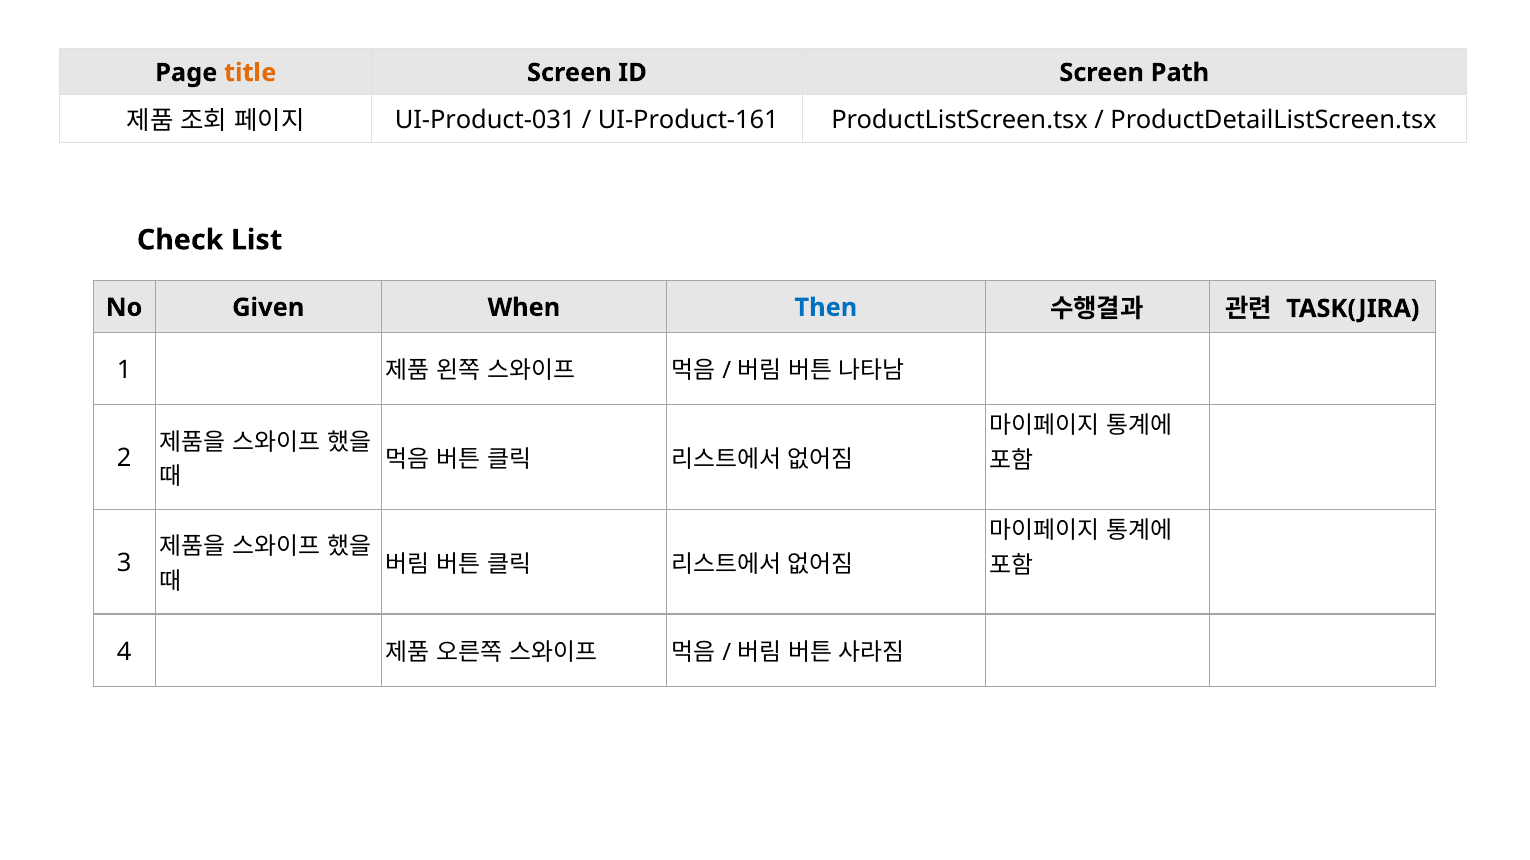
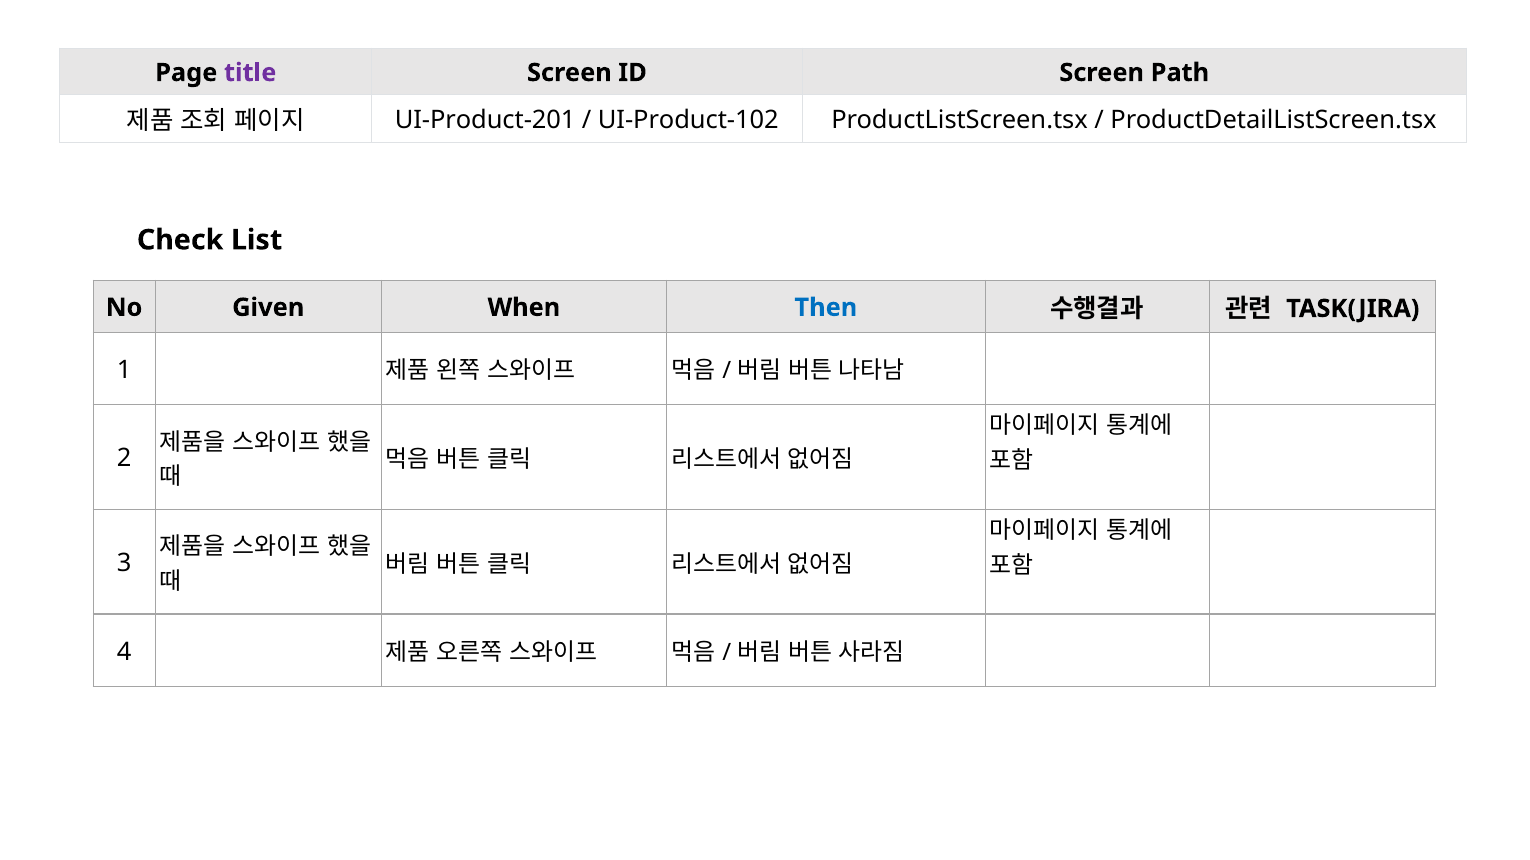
title colour: orange -> purple
UI-Product-031: UI-Product-031 -> UI-Product-201
UI-Product-161: UI-Product-161 -> UI-Product-102
